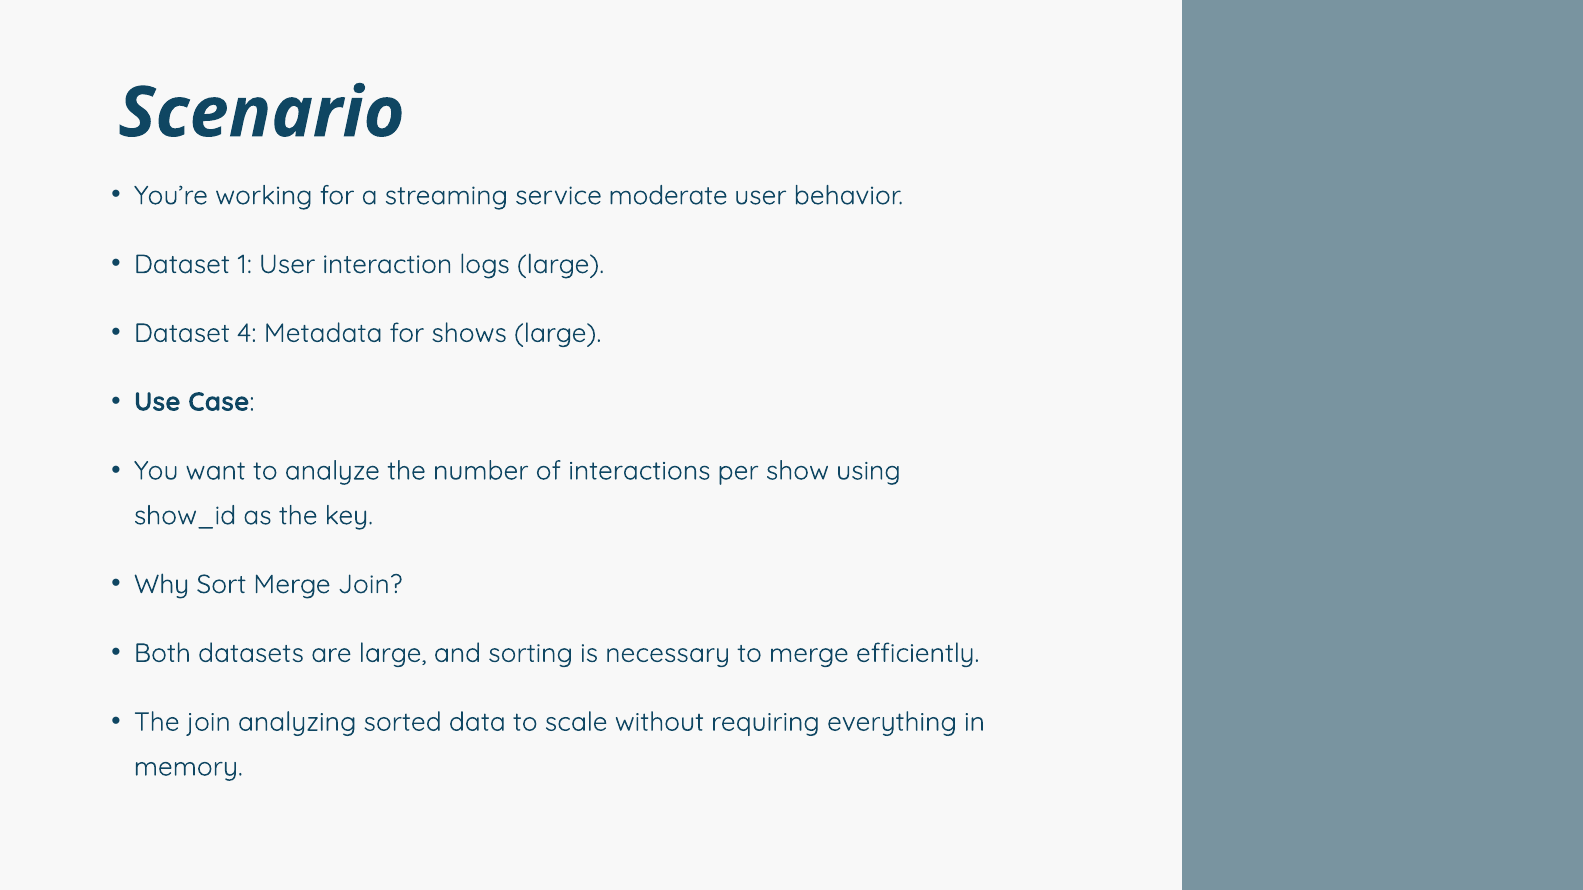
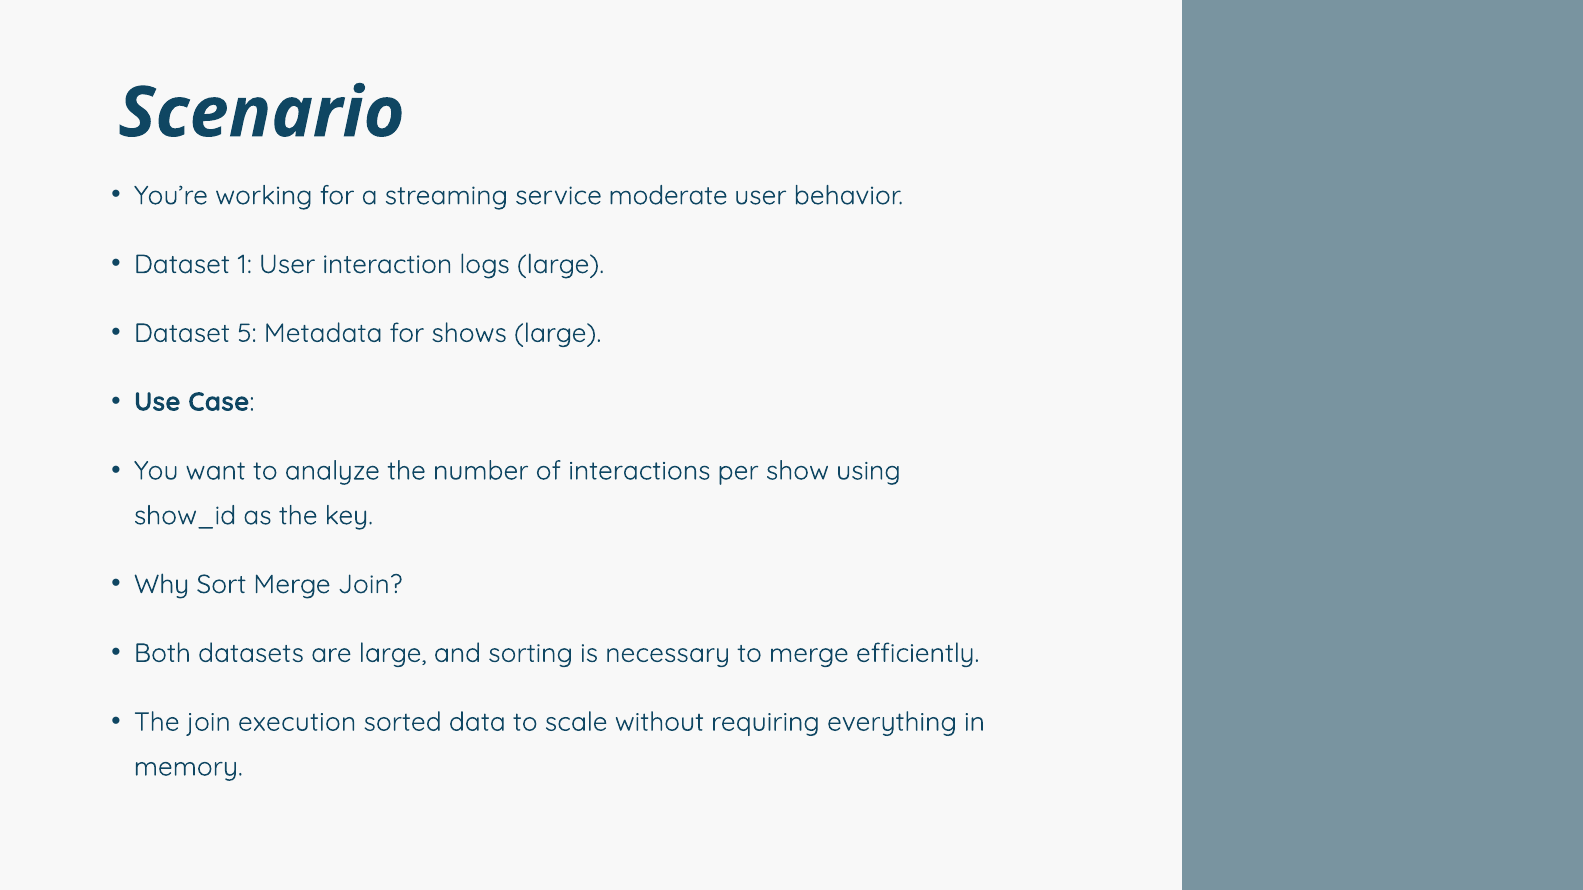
4: 4 -> 5
analyzing: analyzing -> execution
